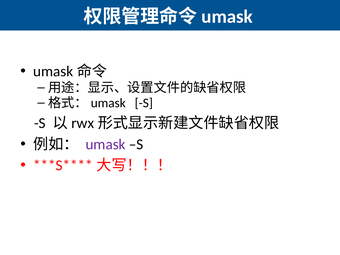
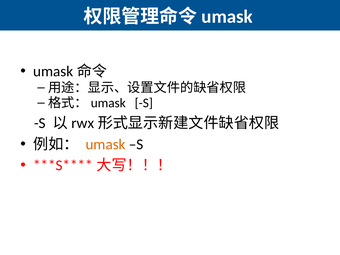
umask colour: purple -> orange
